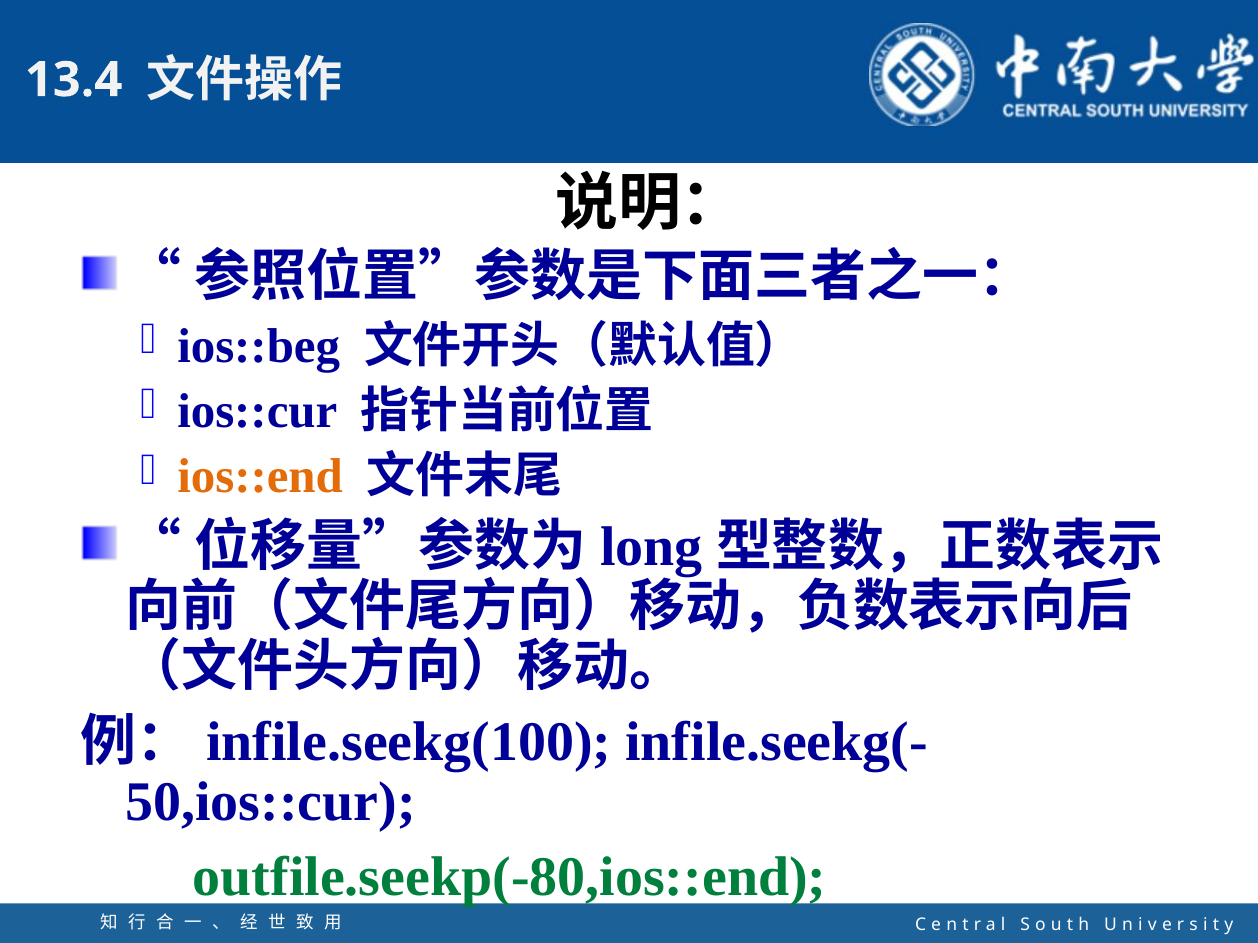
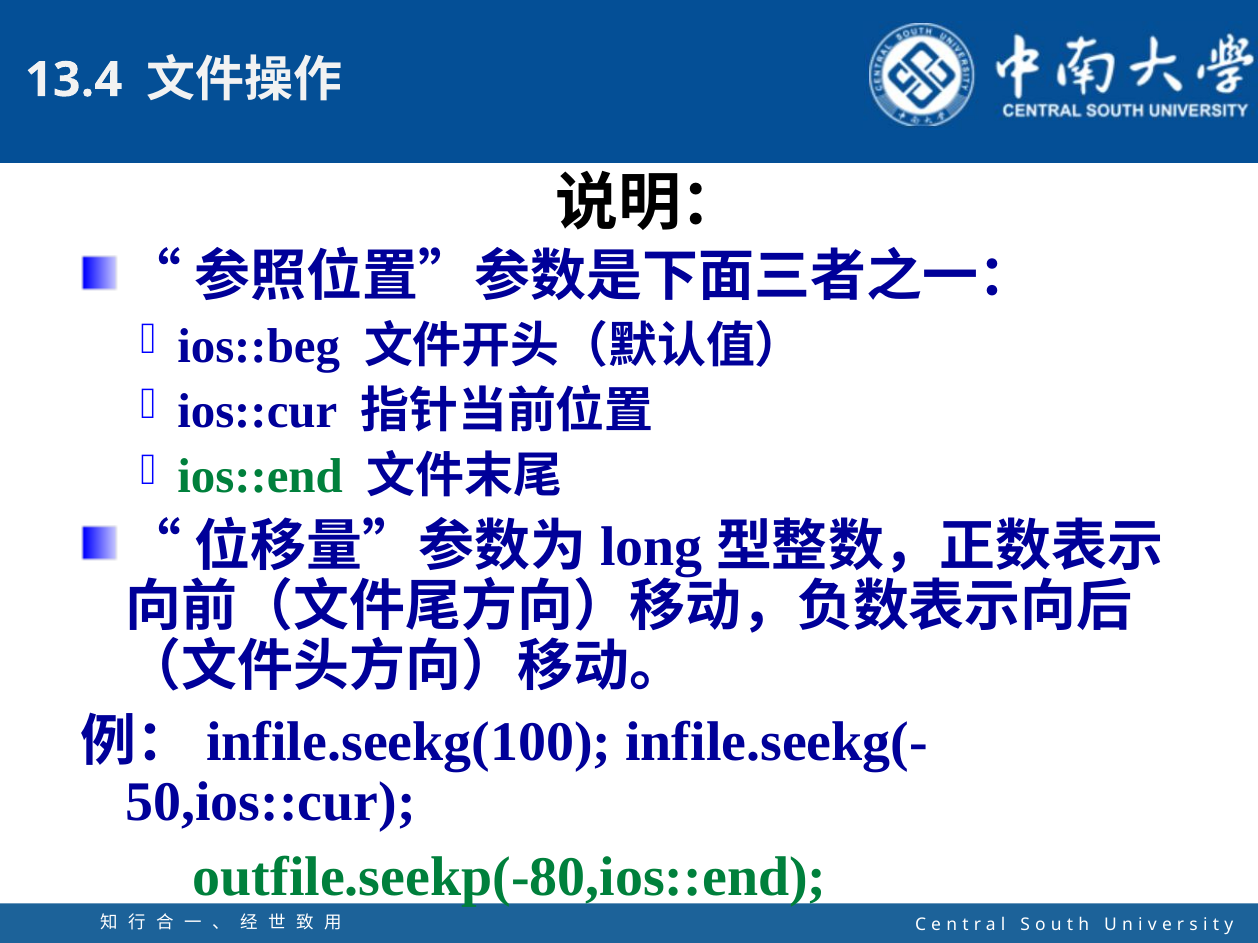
ios::end colour: orange -> green
